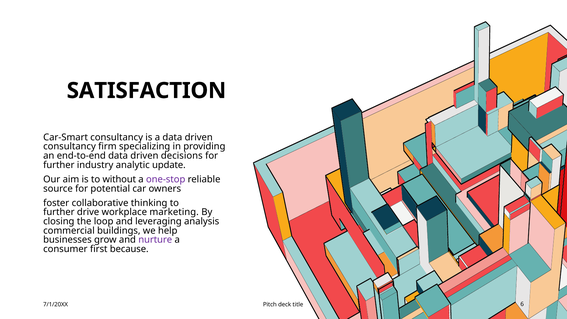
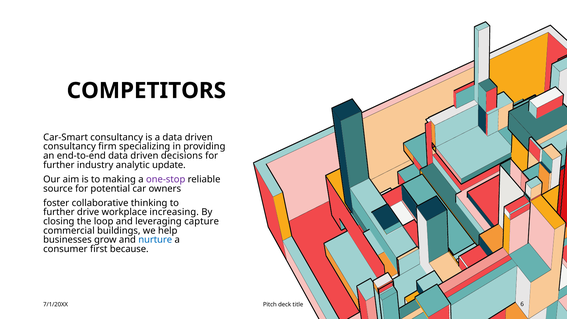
SATISFACTION: SATISFACTION -> COMPETITORS
without: without -> making
marketing: marketing -> increasing
analysis: analysis -> capture
nurture colour: purple -> blue
